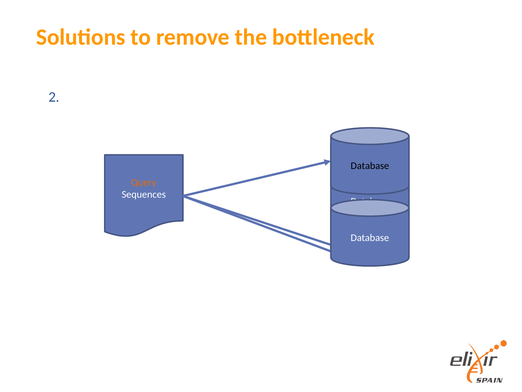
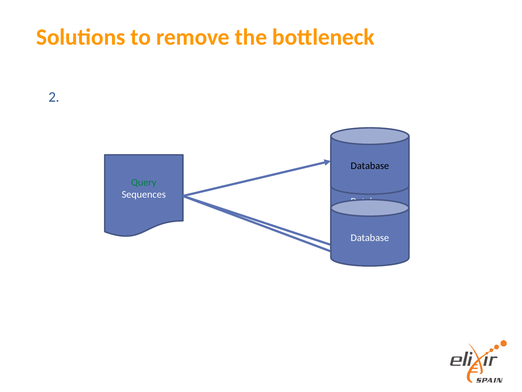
Query colour: orange -> green
